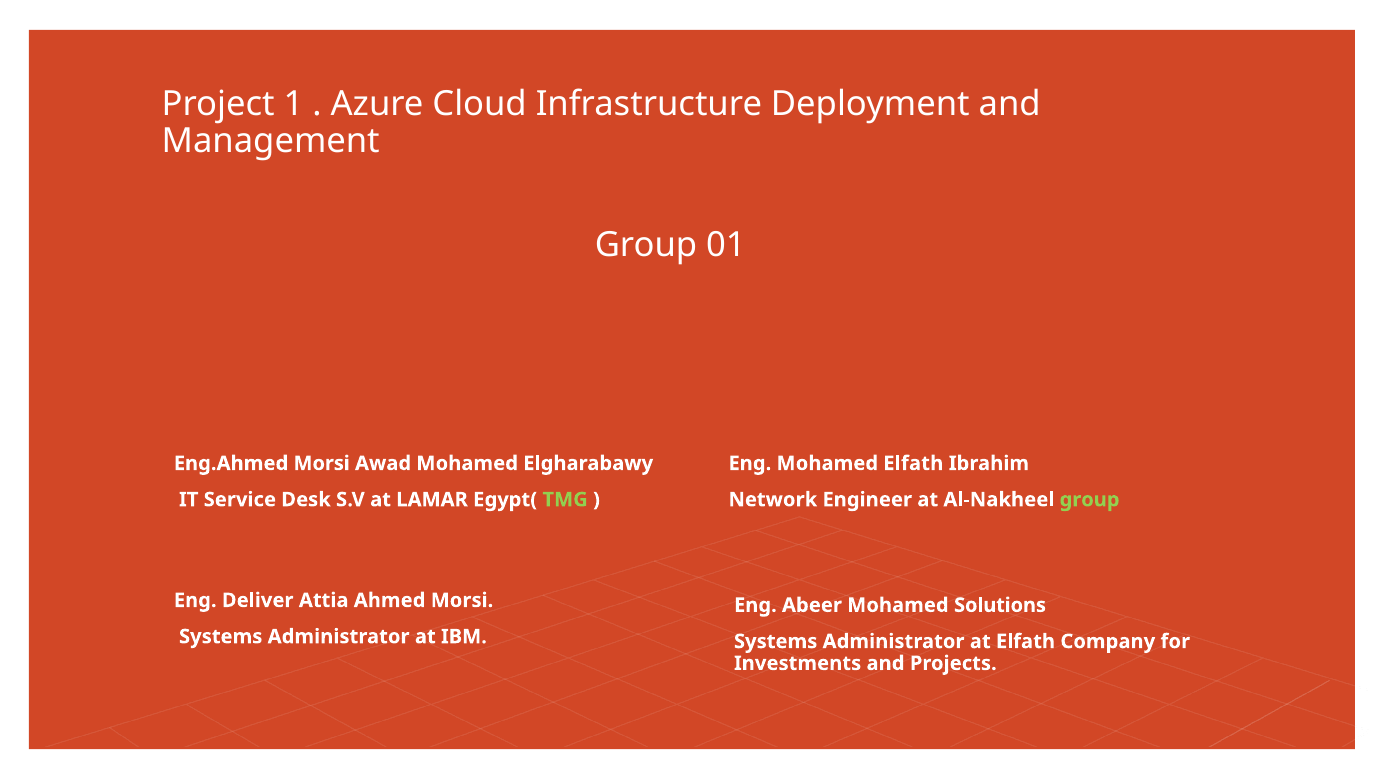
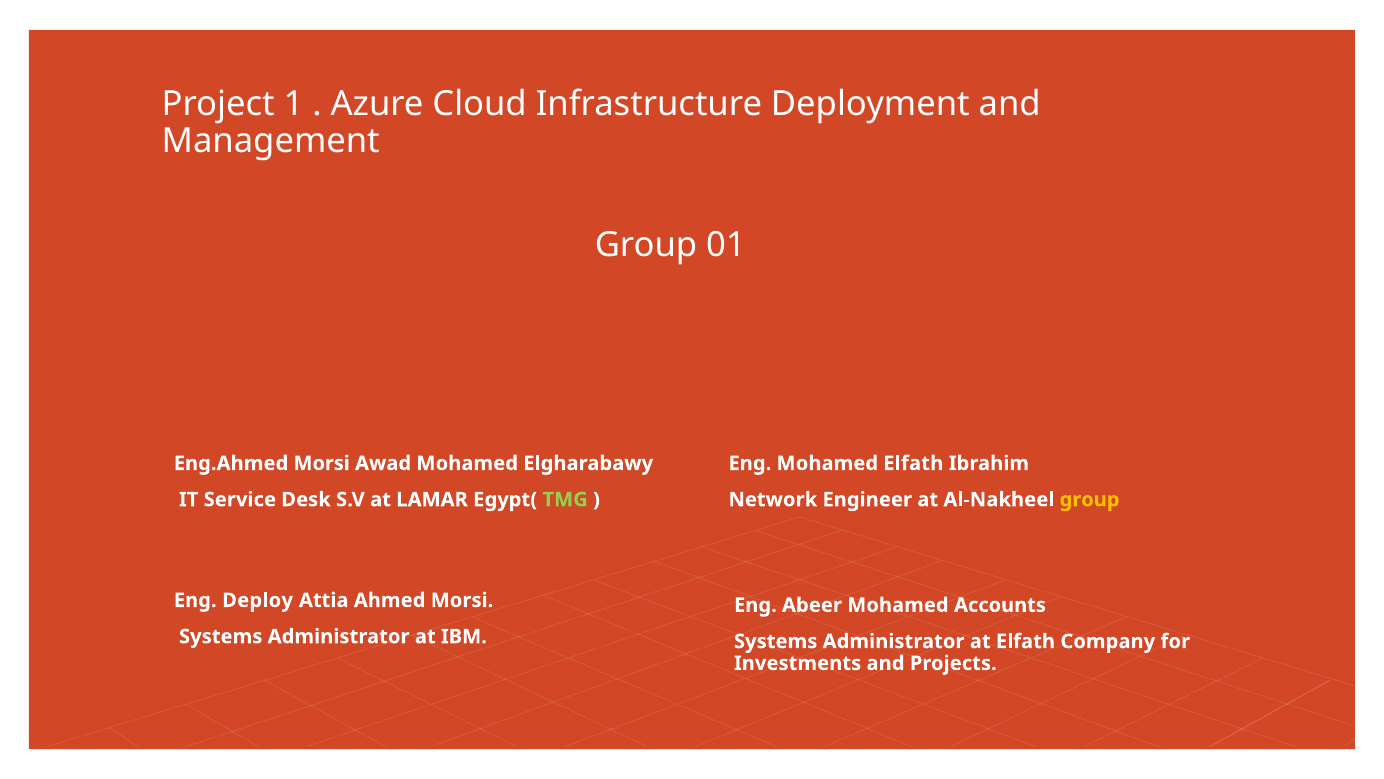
group at (1090, 499) colour: light green -> yellow
Deliver: Deliver -> Deploy
Solutions: Solutions -> Accounts
